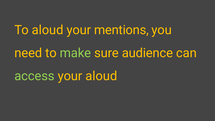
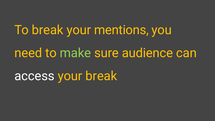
To aloud: aloud -> break
access colour: light green -> white
your aloud: aloud -> break
